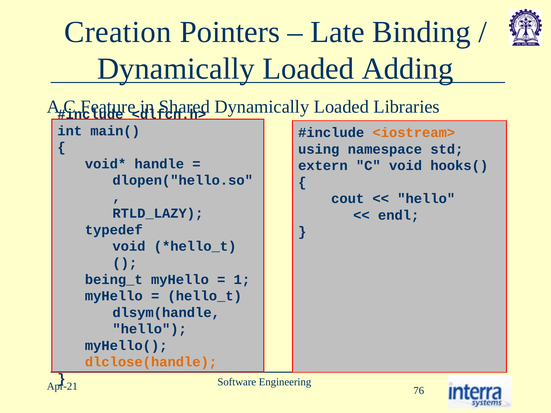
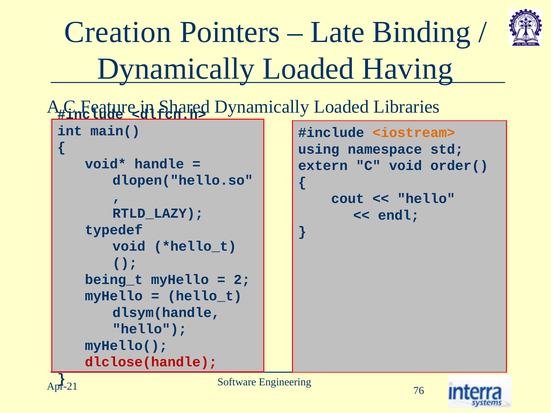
Adding: Adding -> Having
hooks(: hooks( -> order(
1: 1 -> 2
dlclose(handle colour: orange -> red
